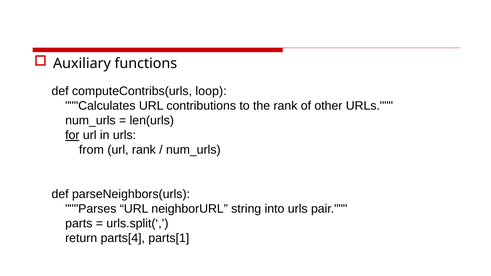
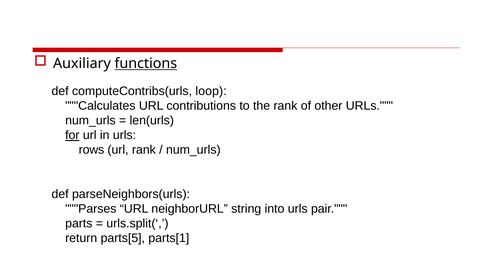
functions underline: none -> present
from: from -> rows
parts[4: parts[4 -> parts[5
